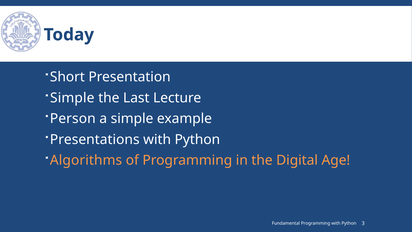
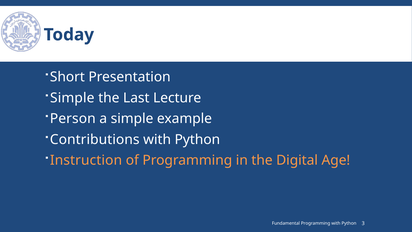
Presentations: Presentations -> Contributions
Algorithms: Algorithms -> Instruction
